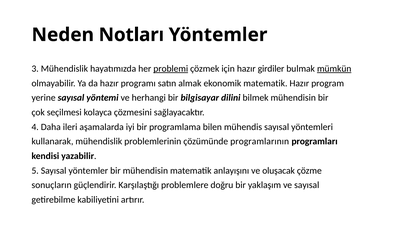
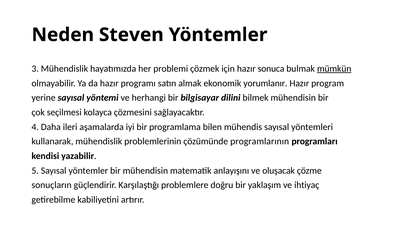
Notları: Notları -> Steven
problemi underline: present -> none
girdiler: girdiler -> sonuca
ekonomik matematik: matematik -> yorumlanır
ve sayısal: sayısal -> ihtiyaç
